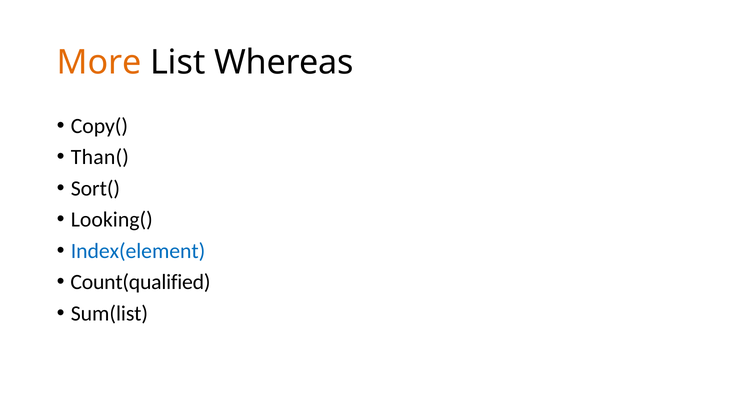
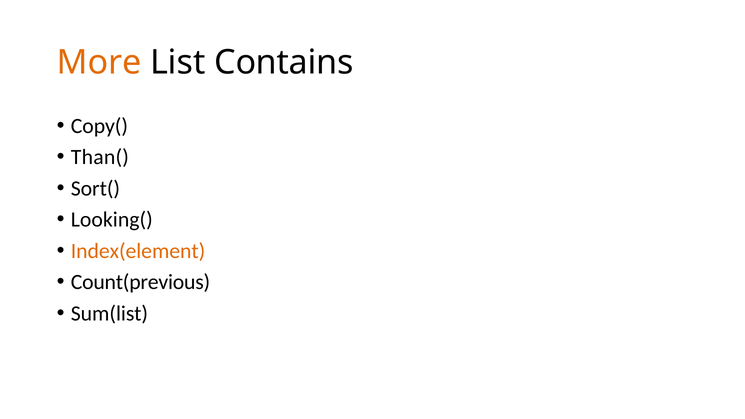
Whereas: Whereas -> Contains
Index(element colour: blue -> orange
Count(qualified: Count(qualified -> Count(previous
